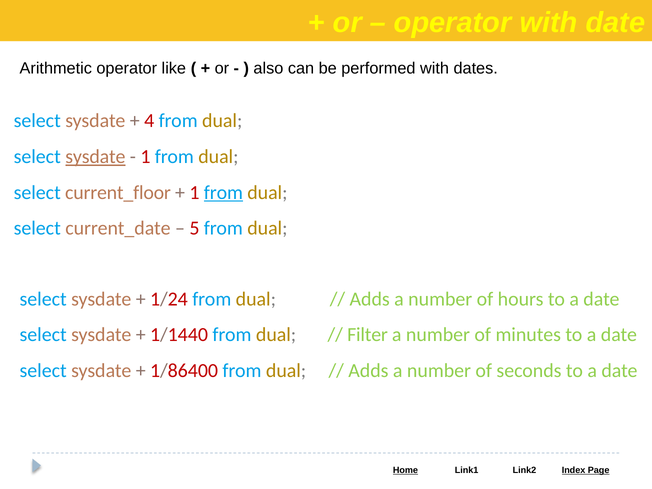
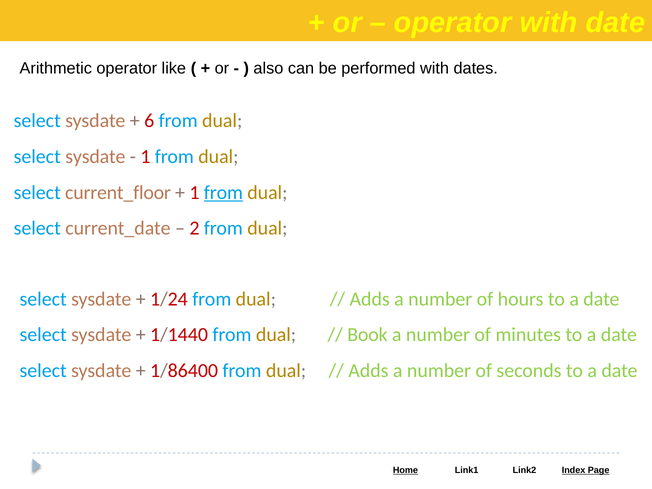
4: 4 -> 6
sysdate at (95, 157) underline: present -> none
5: 5 -> 2
Filter: Filter -> Book
